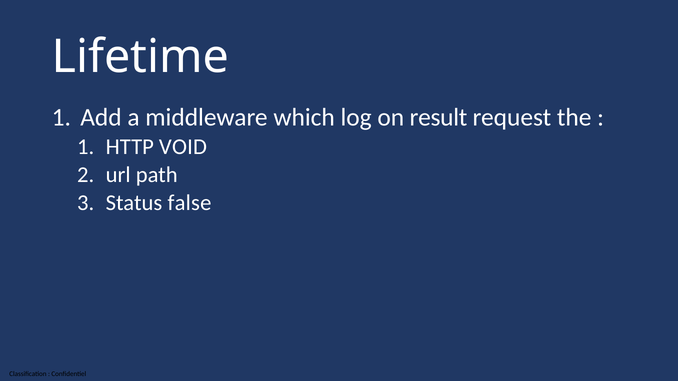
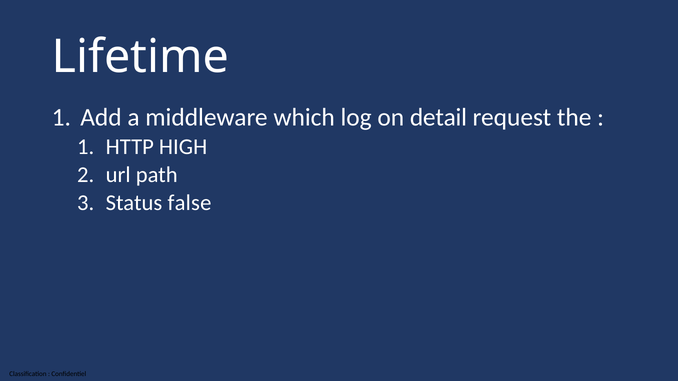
result: result -> detail
VOID: VOID -> HIGH
